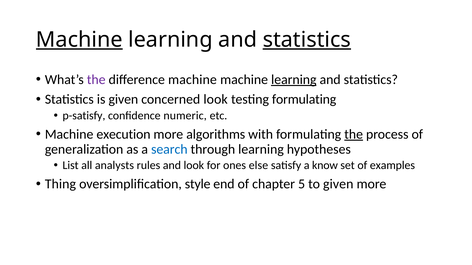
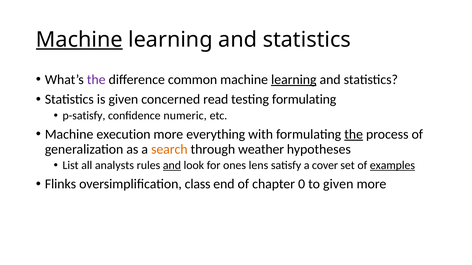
statistics at (307, 40) underline: present -> none
difference machine: machine -> common
concerned look: look -> read
algorithms: algorithms -> everything
search colour: blue -> orange
through learning: learning -> weather
and at (172, 166) underline: none -> present
else: else -> lens
know: know -> cover
examples underline: none -> present
Thing: Thing -> Flinks
style: style -> class
5: 5 -> 0
